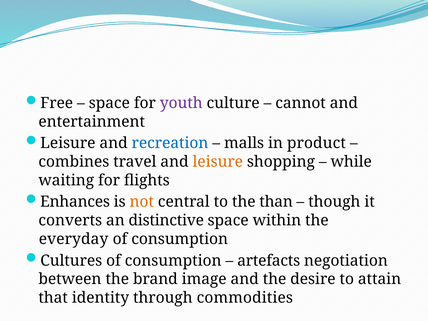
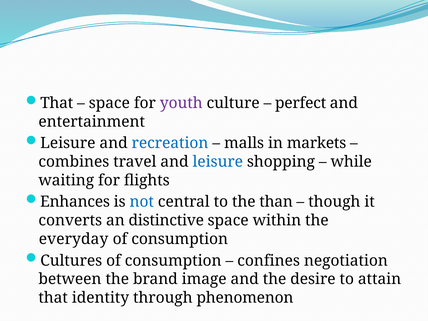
Free at (57, 103): Free -> That
cannot: cannot -> perfect
product: product -> markets
leisure at (218, 162) colour: orange -> blue
not colour: orange -> blue
artefacts: artefacts -> confines
commodities: commodities -> phenomenon
